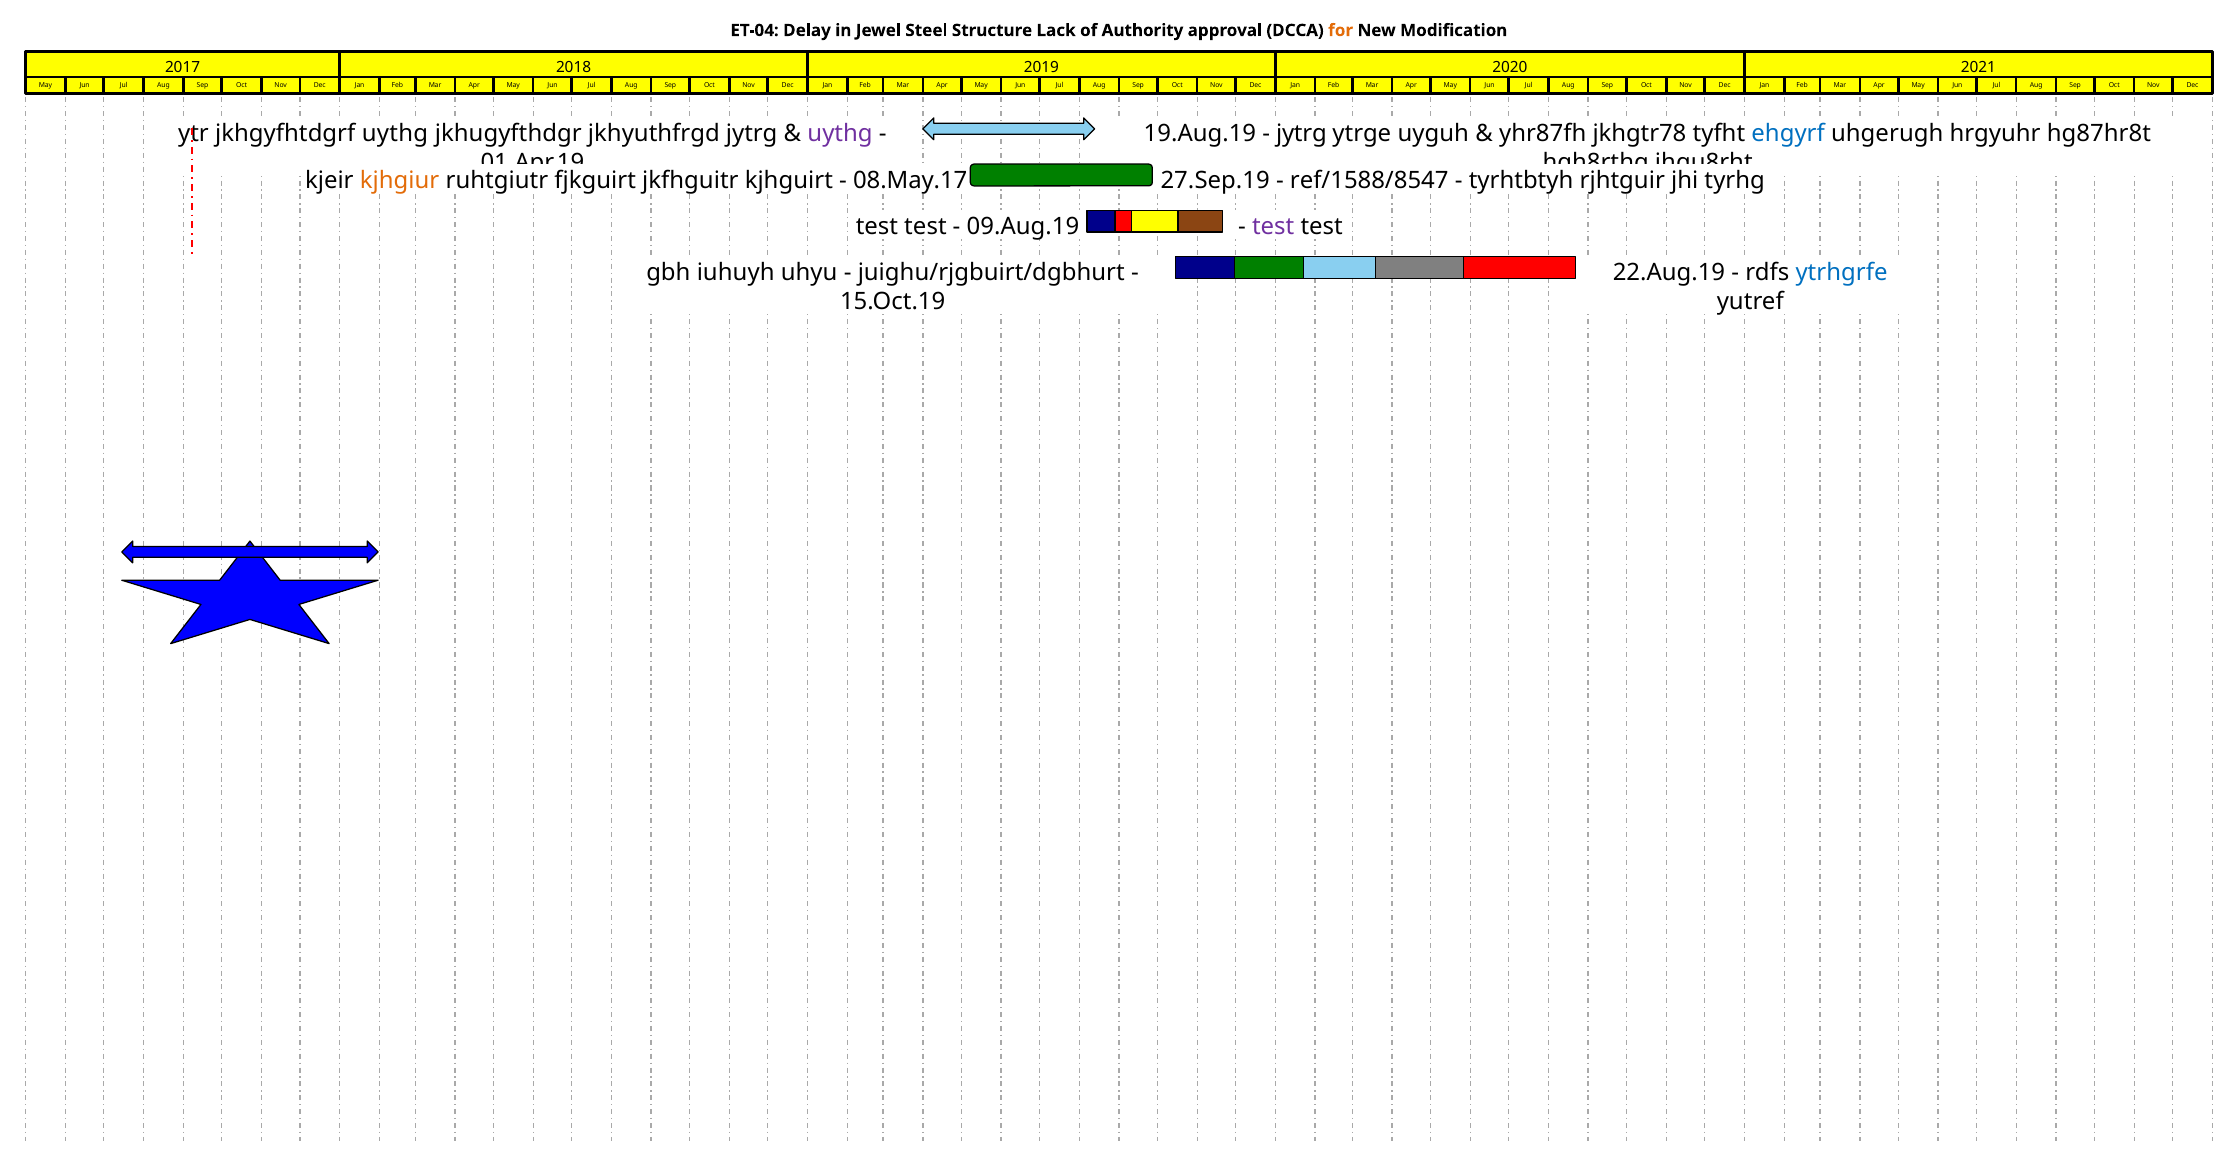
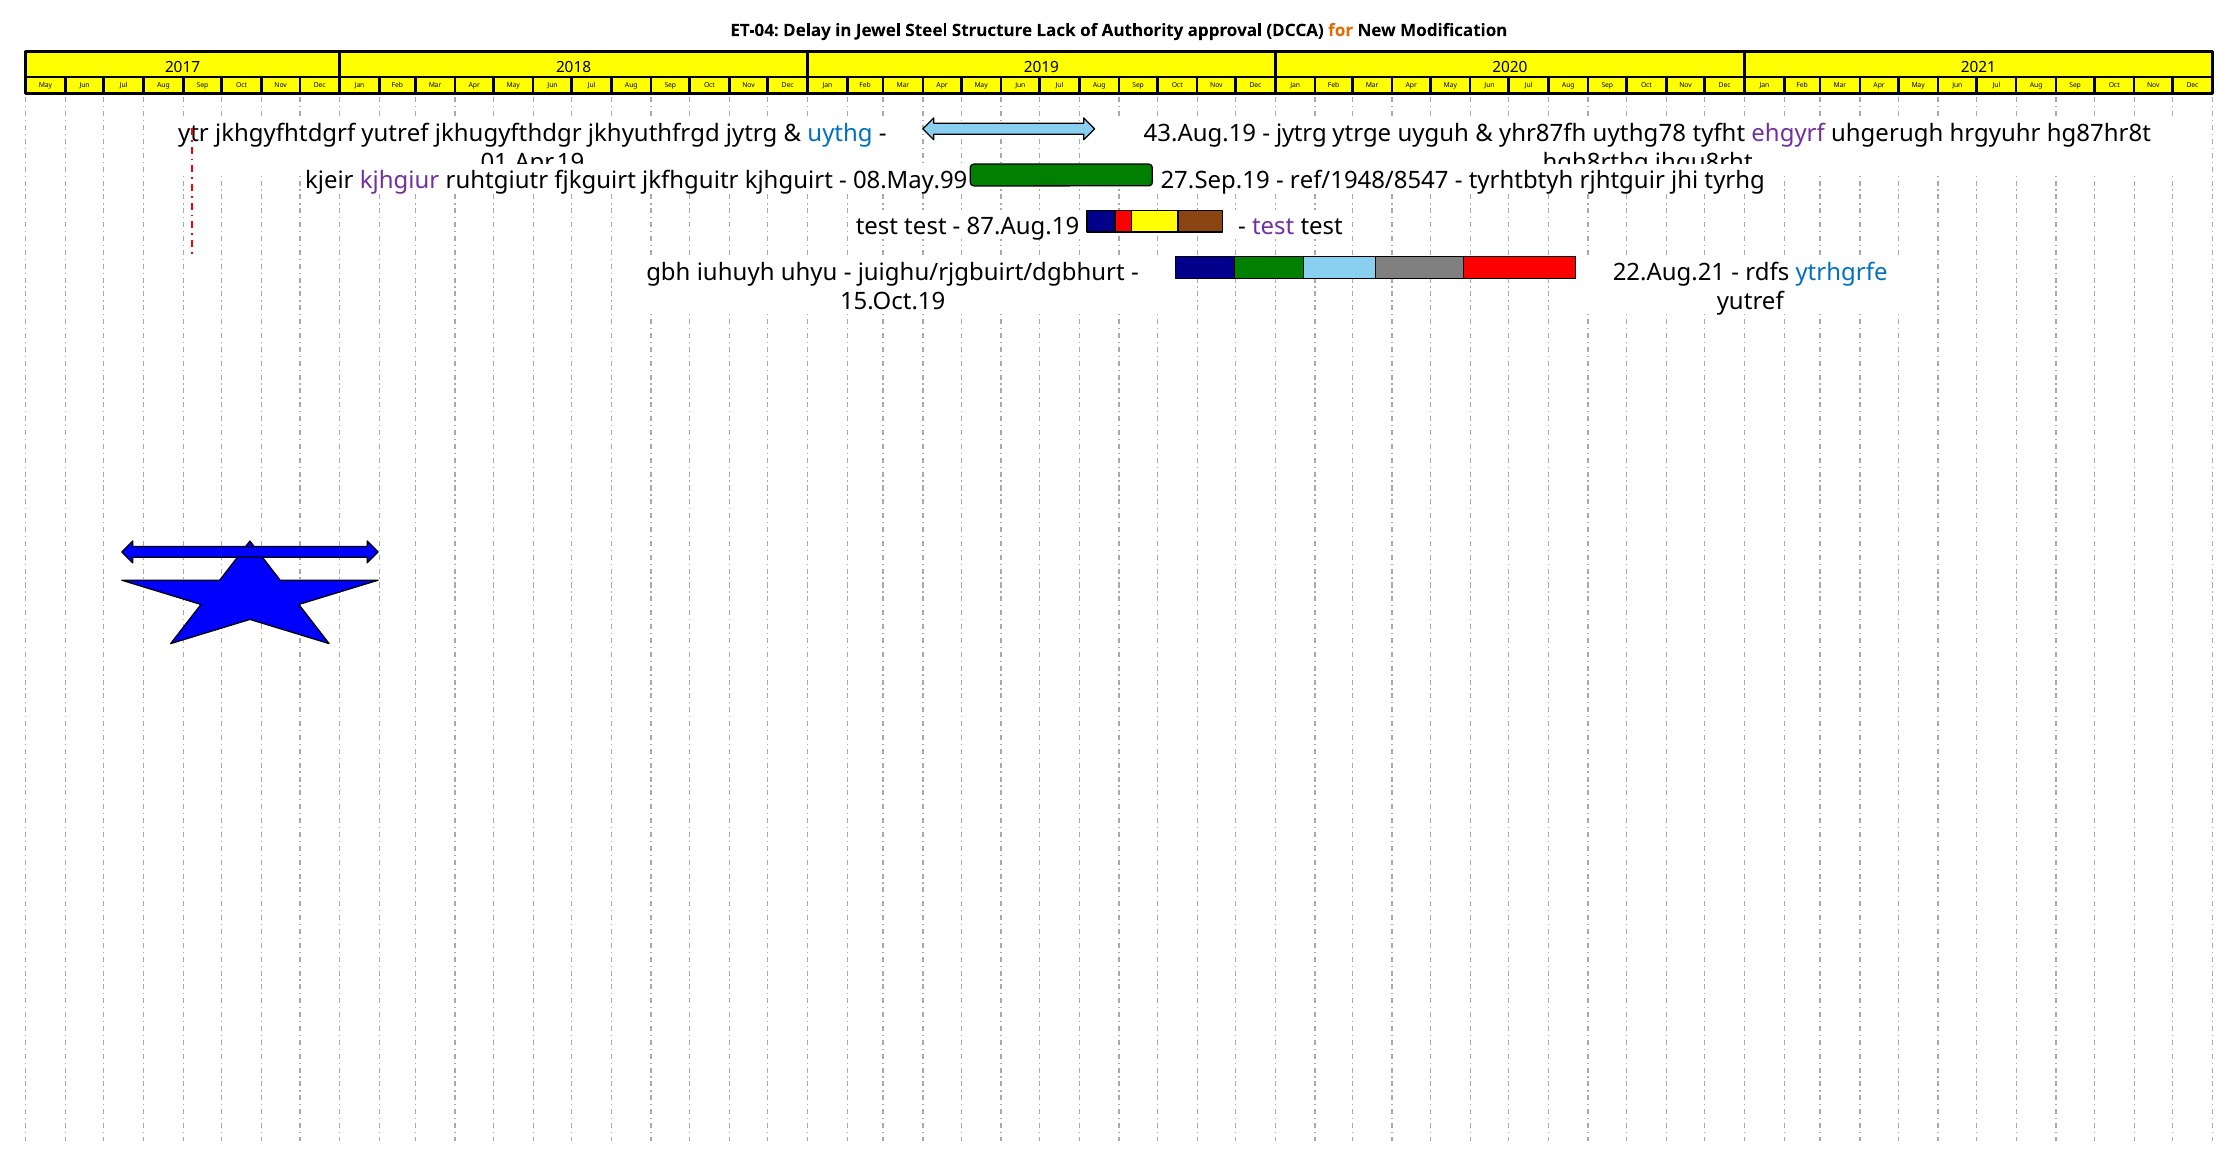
jkhgyfhtdgrf uythg: uythg -> yutref
uythg at (840, 134) colour: purple -> blue
19.Aug.19: 19.Aug.19 -> 43.Aug.19
jkhgtr78: jkhgtr78 -> uythg78
ehgyrf colour: blue -> purple
kjhgiur colour: orange -> purple
08.May.17: 08.May.17 -> 08.May.99
ref/1588/8547: ref/1588/8547 -> ref/1948/8547
09.Aug.19: 09.Aug.19 -> 87.Aug.19
22.Aug.19: 22.Aug.19 -> 22.Aug.21
